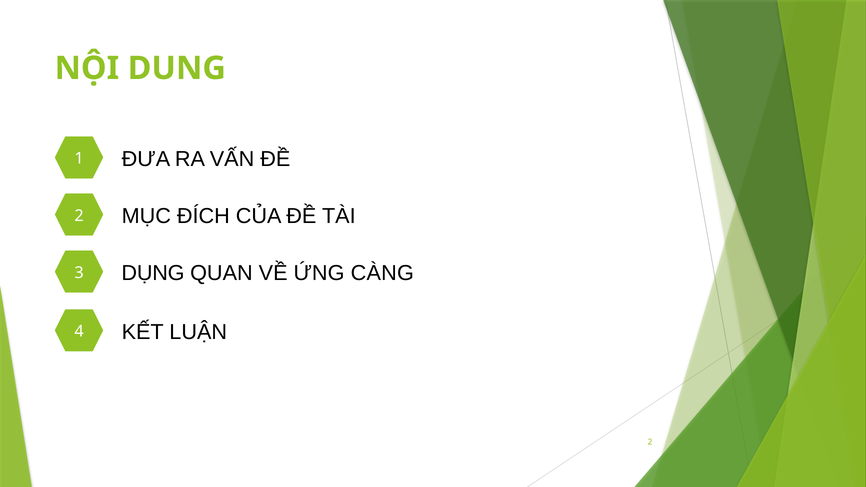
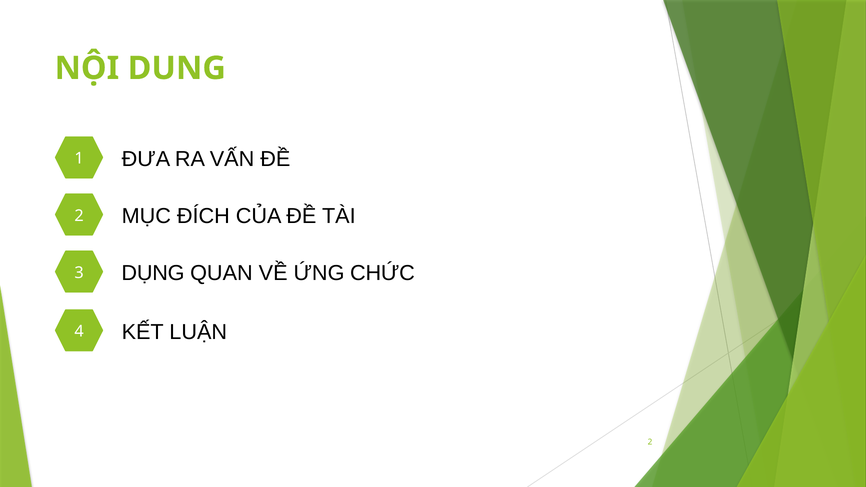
CÀNG: CÀNG -> CHỨC
